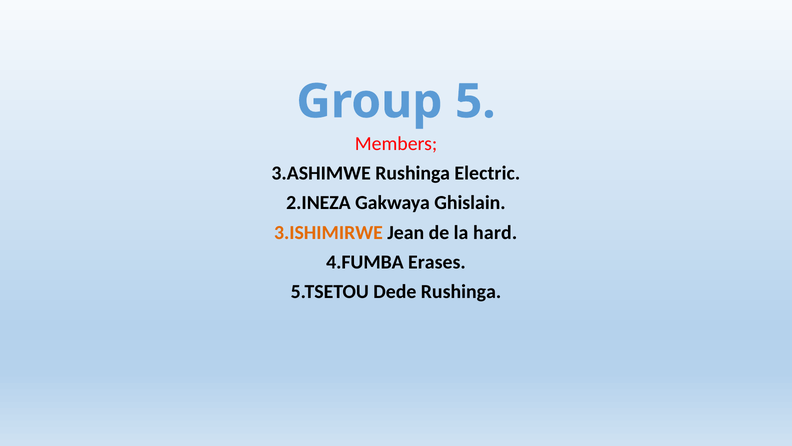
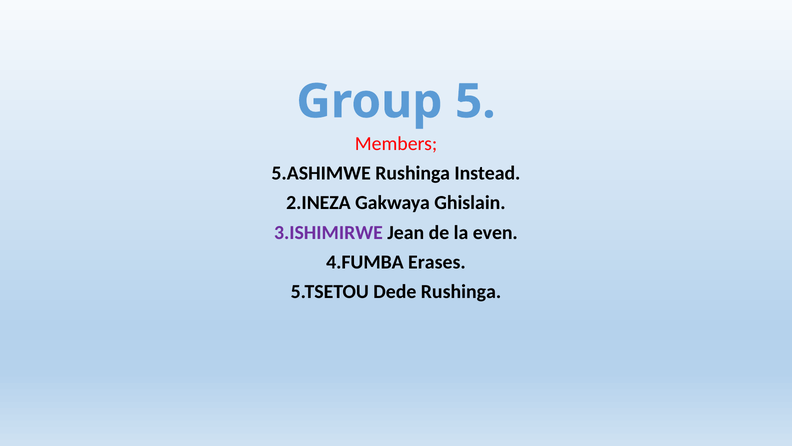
3.ASHIMWE: 3.ASHIMWE -> 5.ASHIMWE
Electric: Electric -> Instead
3.ISHIMIRWE colour: orange -> purple
hard: hard -> even
